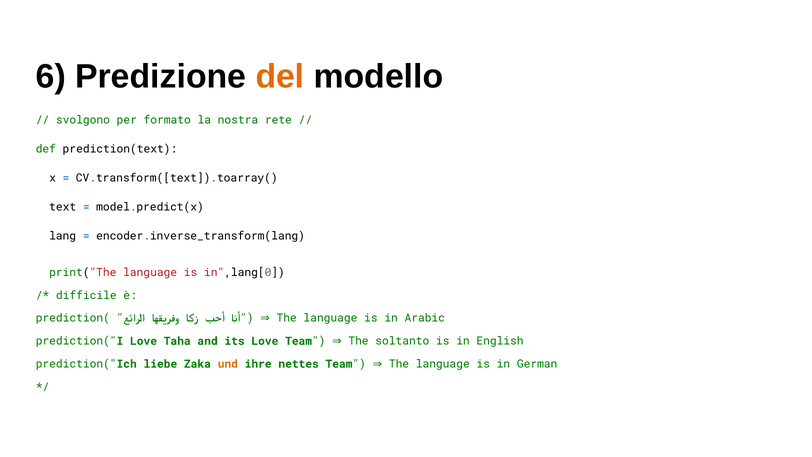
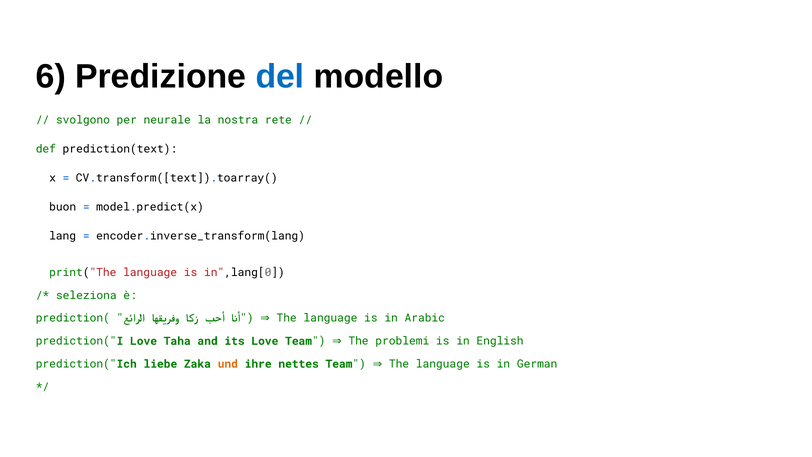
del colour: orange -> blue
formato: formato -> neurale
text: text -> buon
difficile: difficile -> seleziona
soltanto: soltanto -> problemi
